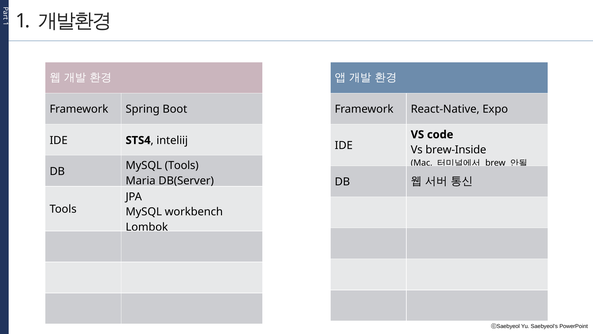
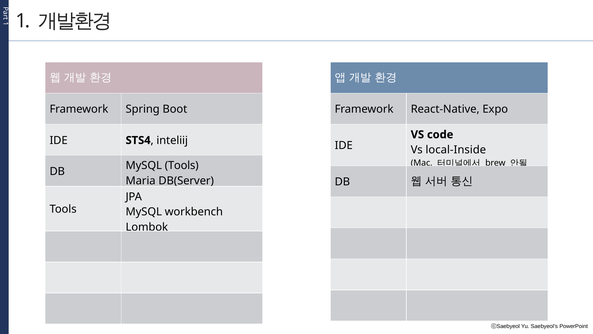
brew-Inside: brew-Inside -> local-Inside
